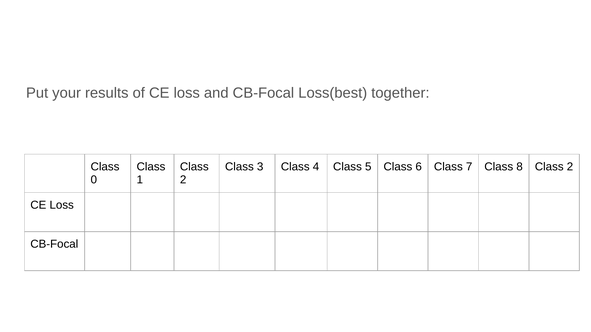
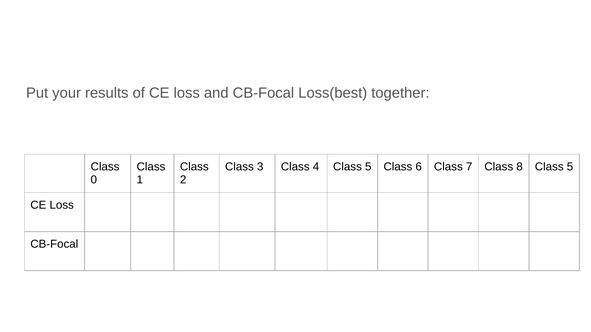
8 Class 2: 2 -> 5
